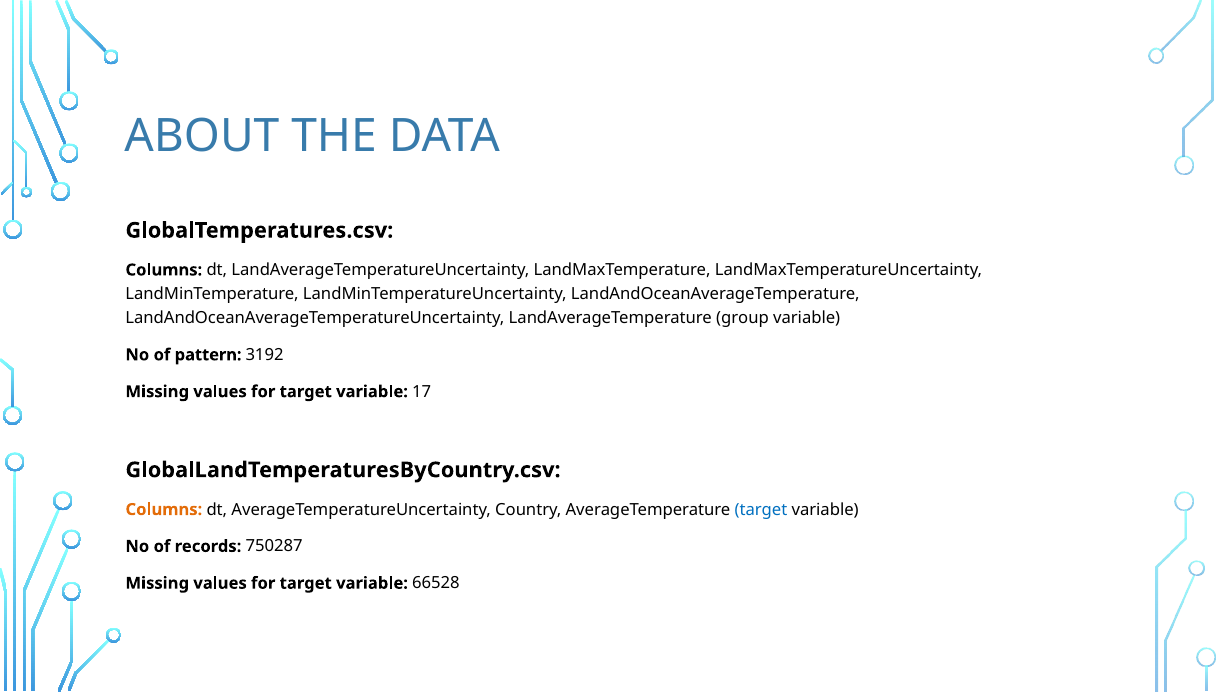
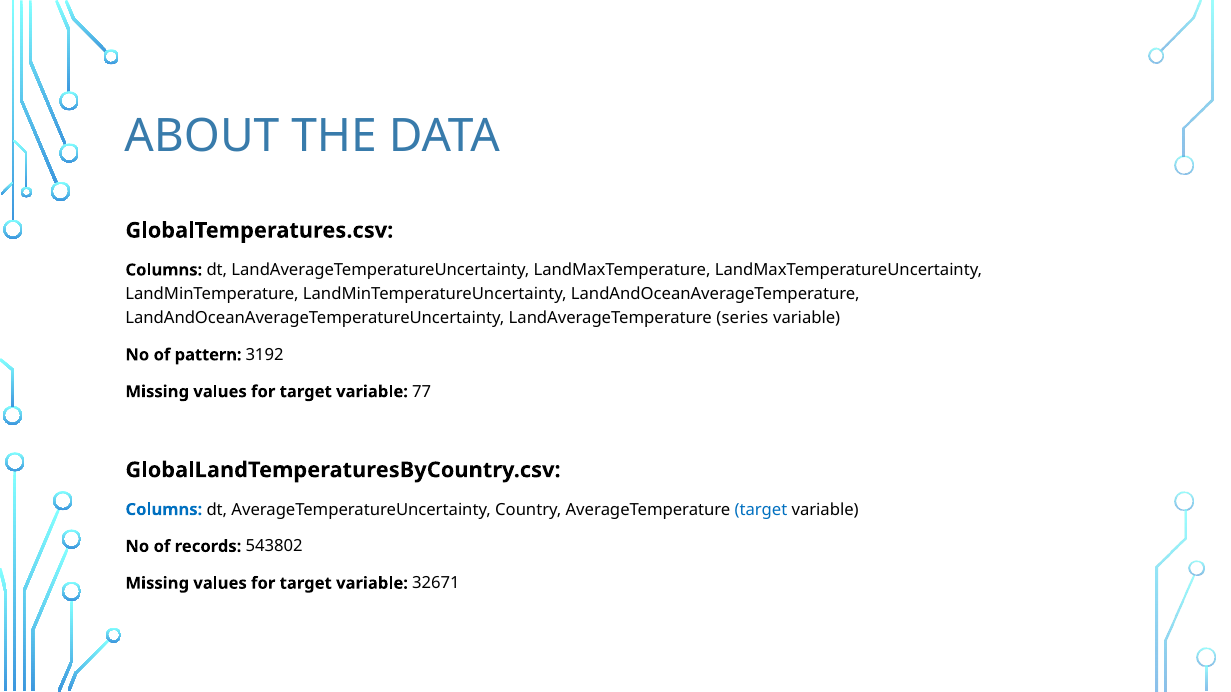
group: group -> series
17: 17 -> 77
Columns at (164, 510) colour: orange -> blue
750287: 750287 -> 543802
66528: 66528 -> 32671
